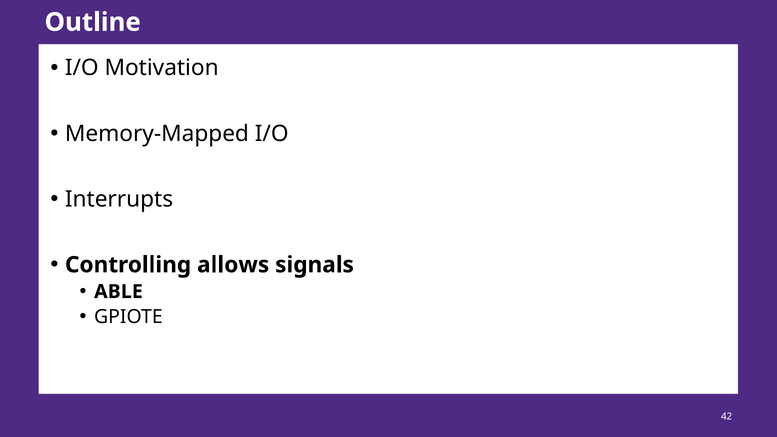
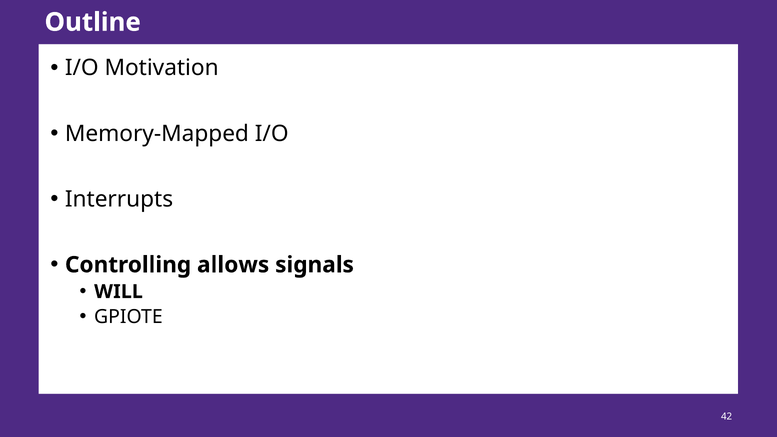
ABLE: ABLE -> WILL
